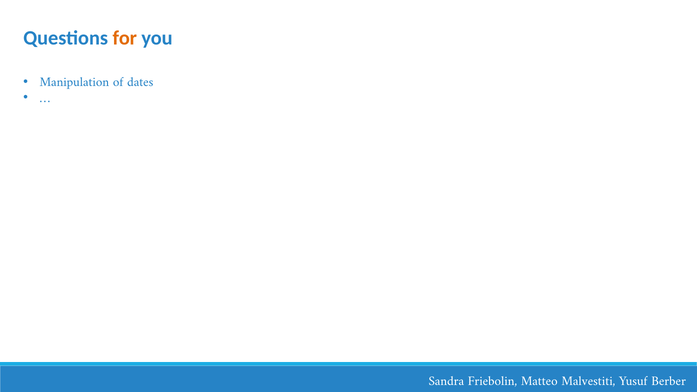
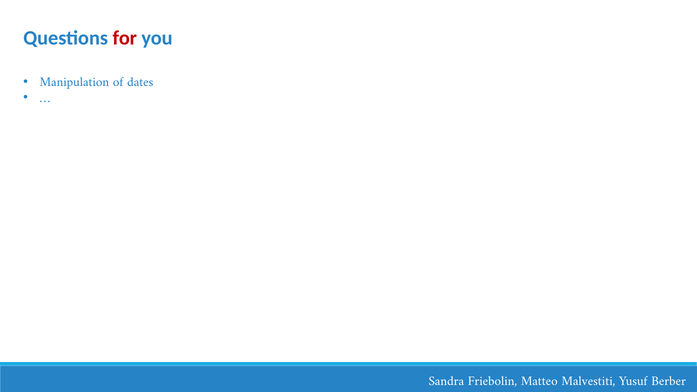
for colour: orange -> red
